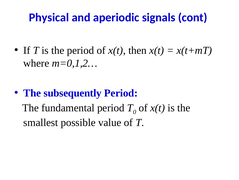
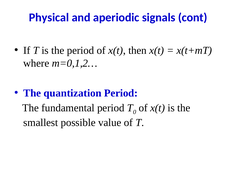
subsequently: subsequently -> quantization
